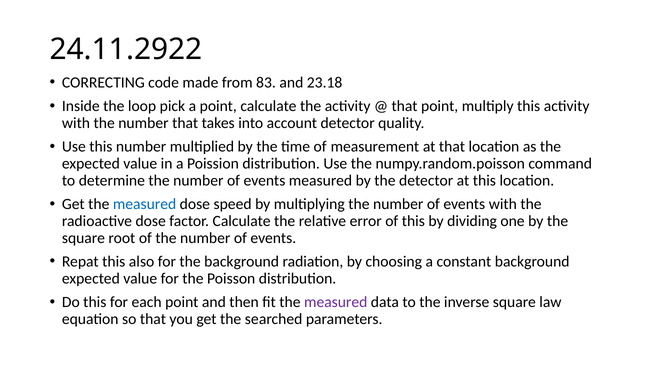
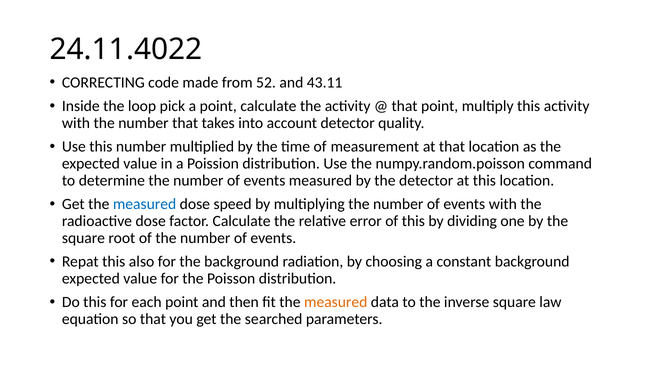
24.11.2922: 24.11.2922 -> 24.11.4022
83: 83 -> 52
23.18: 23.18 -> 43.11
measured at (336, 302) colour: purple -> orange
